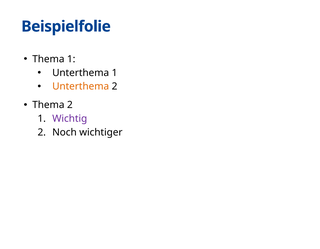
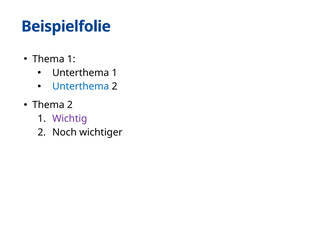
Unterthema at (81, 86) colour: orange -> blue
